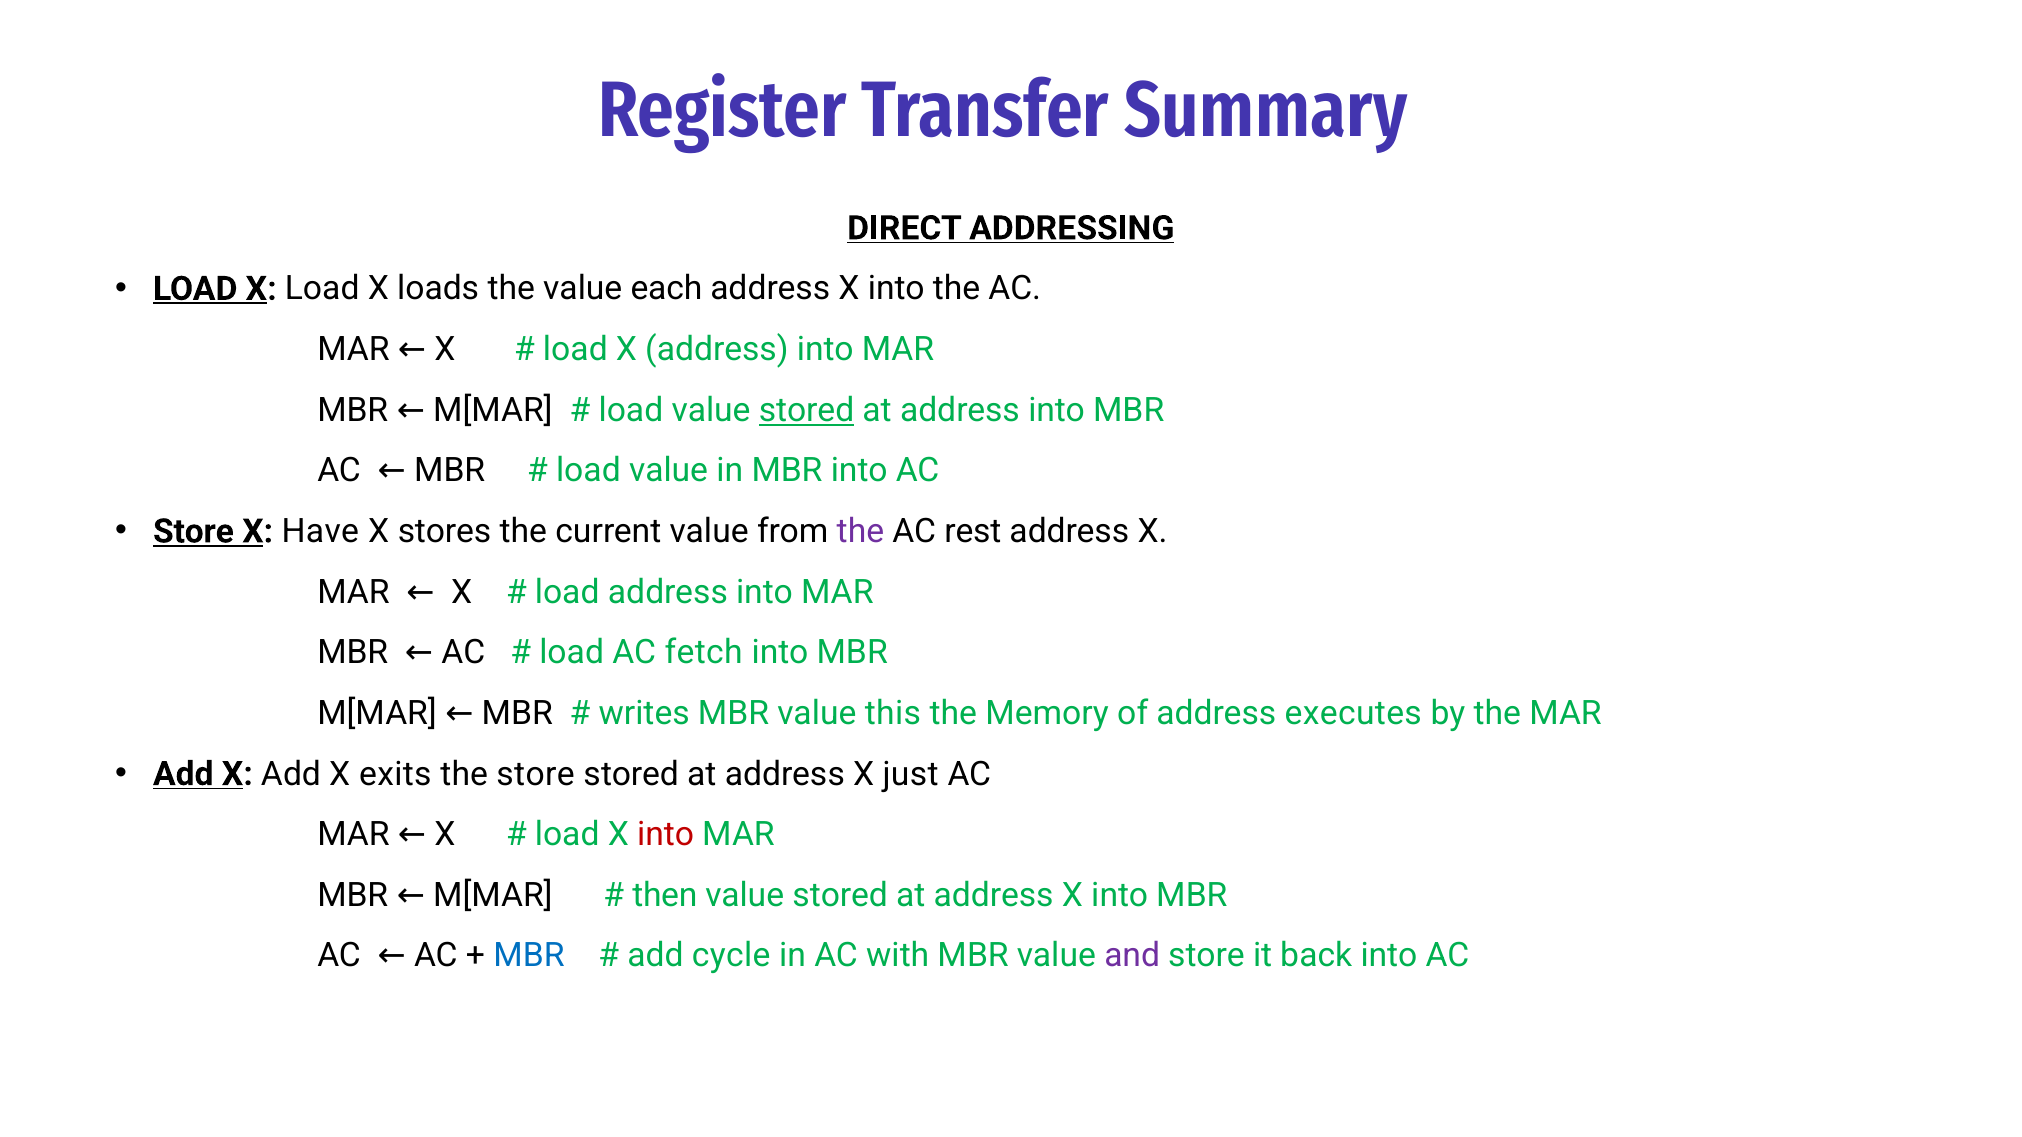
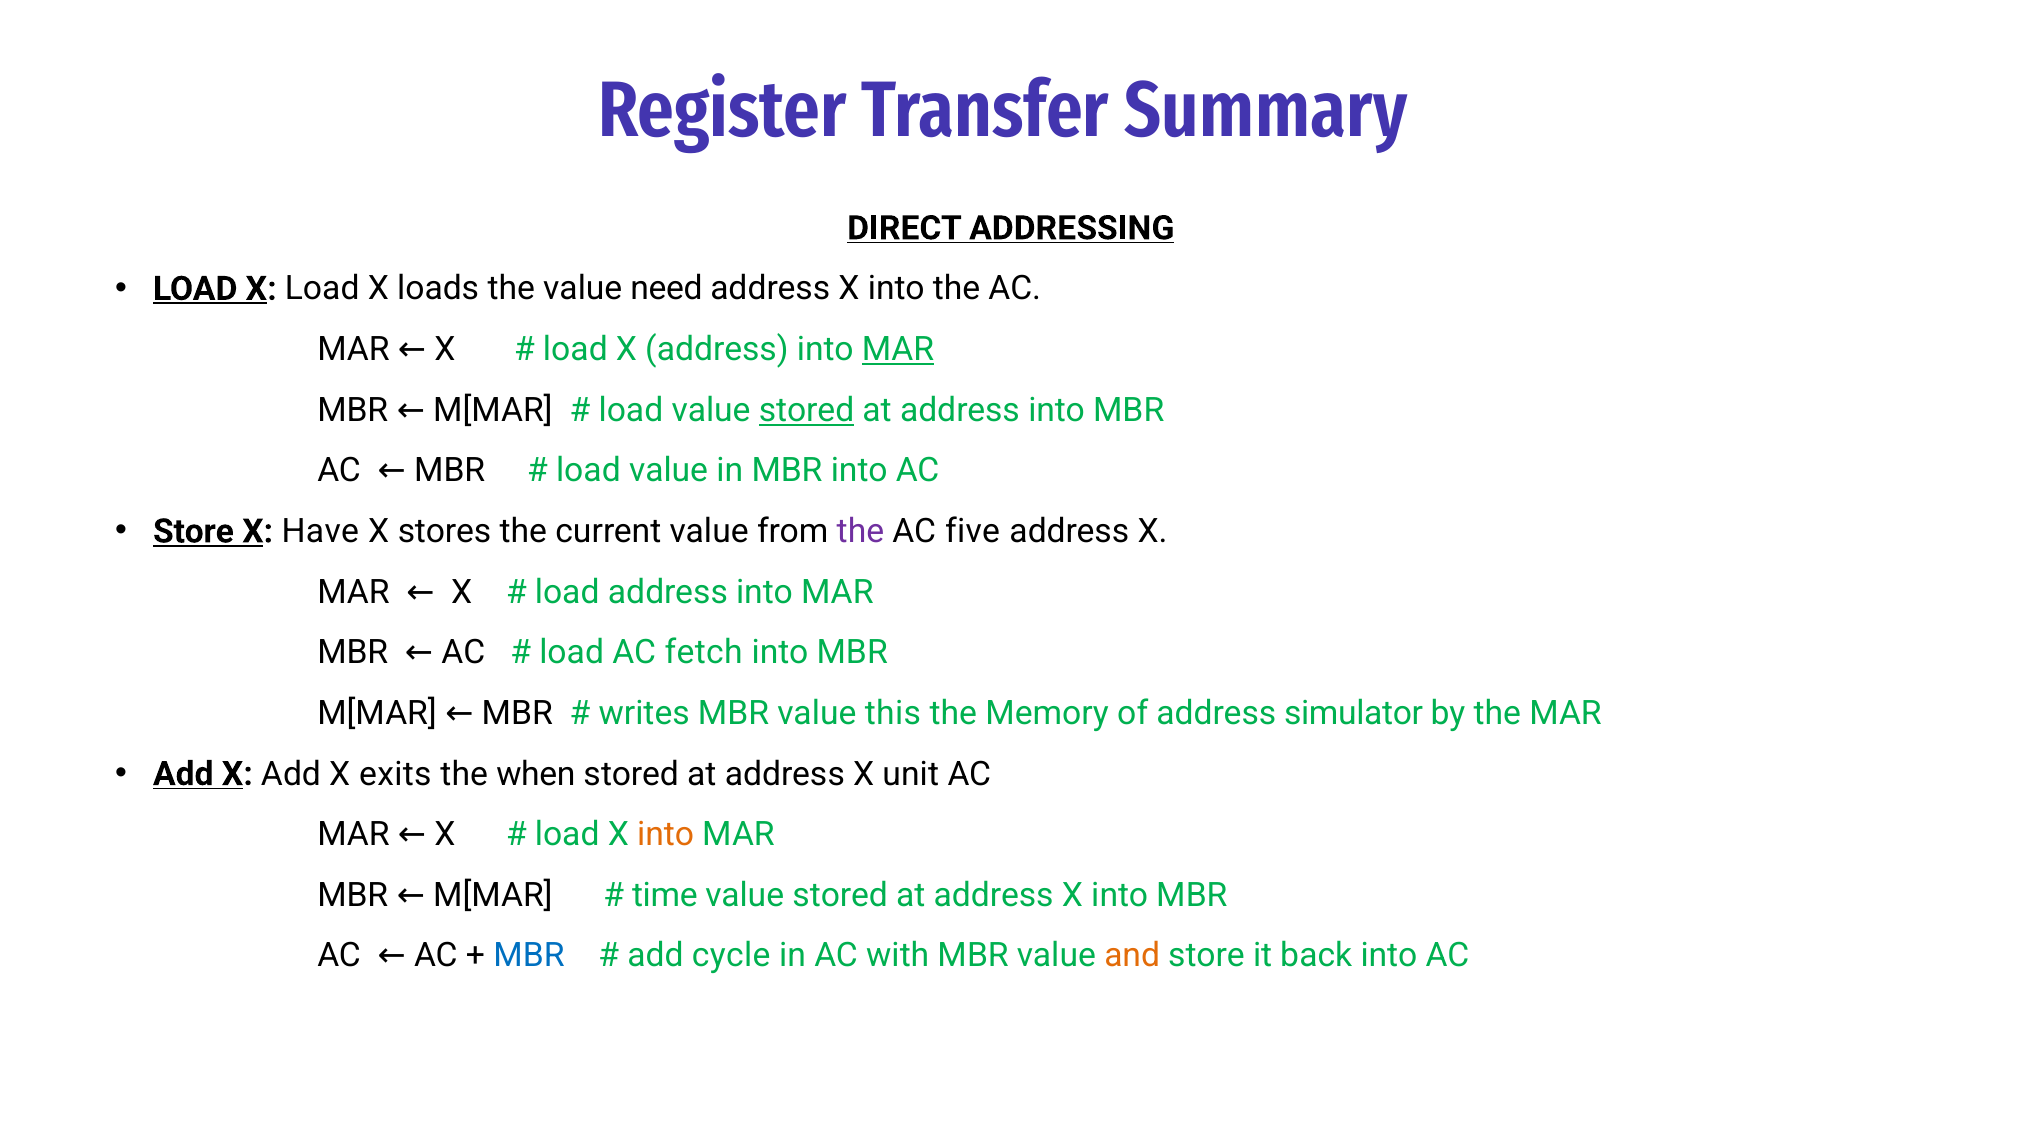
each: each -> need
MAR at (898, 350) underline: none -> present
rest: rest -> five
executes: executes -> simulator
the store: store -> when
just: just -> unit
into at (666, 835) colour: red -> orange
then: then -> time
and colour: purple -> orange
